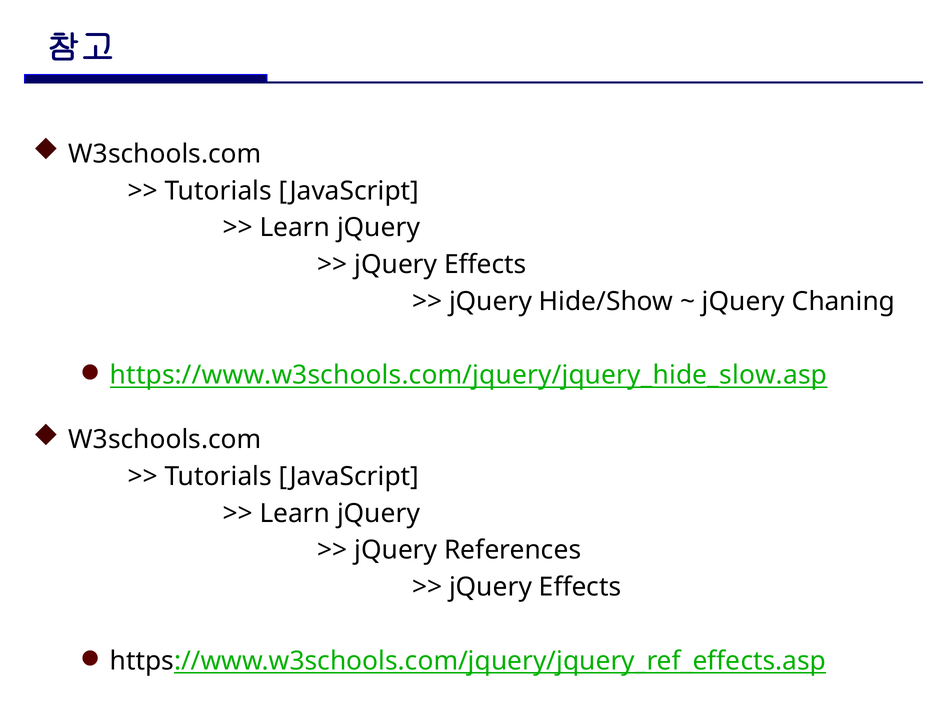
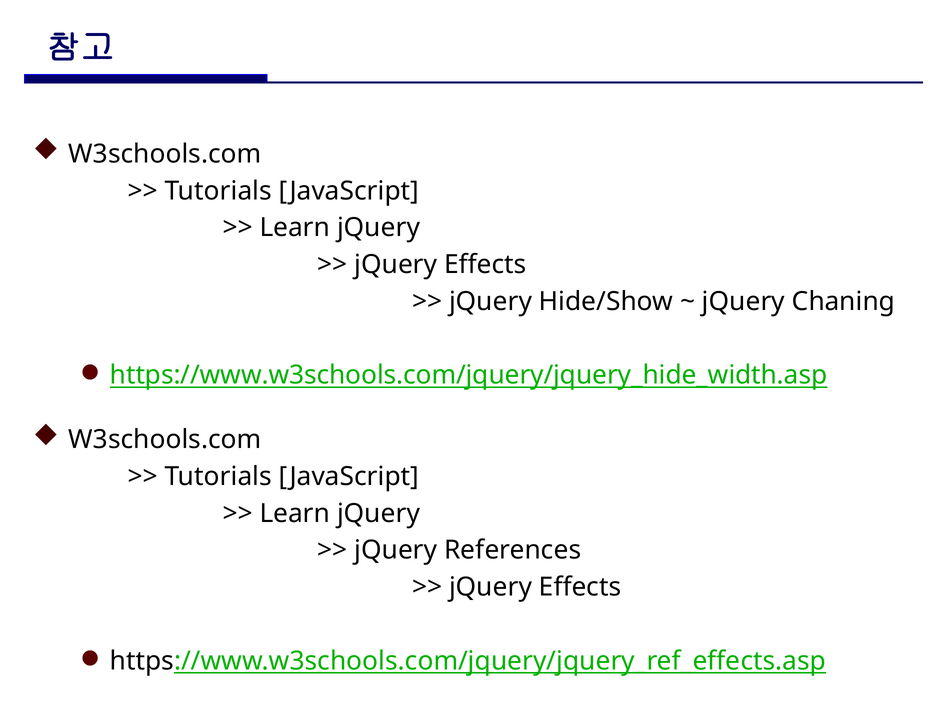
https://www.w3schools.com/jquery/jquery_hide_slow.asp: https://www.w3schools.com/jquery/jquery_hide_slow.asp -> https://www.w3schools.com/jquery/jquery_hide_width.asp
